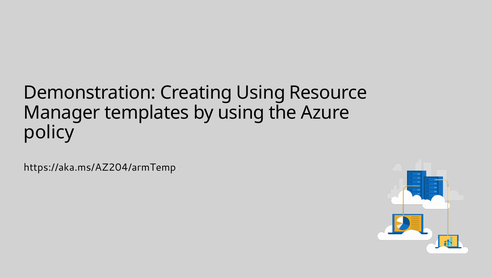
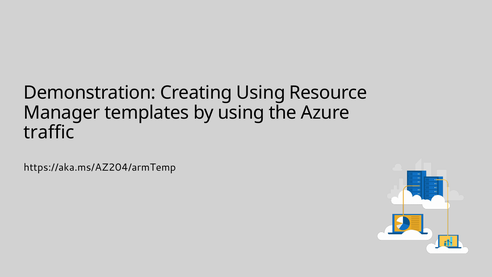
policy: policy -> traffic
